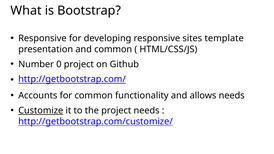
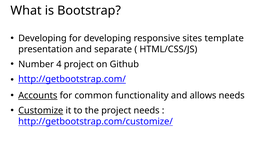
Responsive at (42, 38): Responsive -> Developing
and common: common -> separate
0: 0 -> 4
Accounts underline: none -> present
